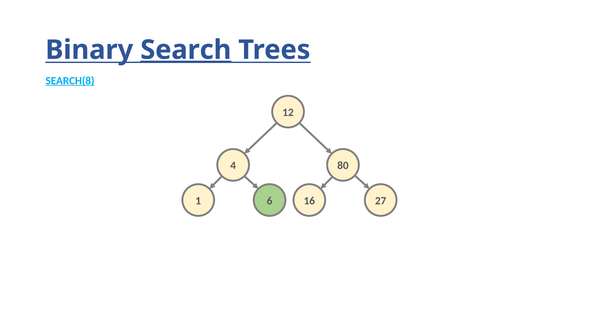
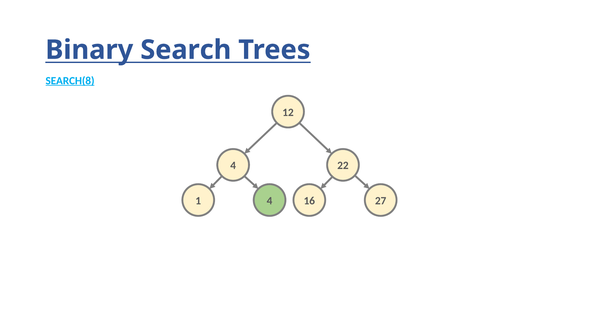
Search underline: present -> none
80: 80 -> 22
1 6: 6 -> 4
